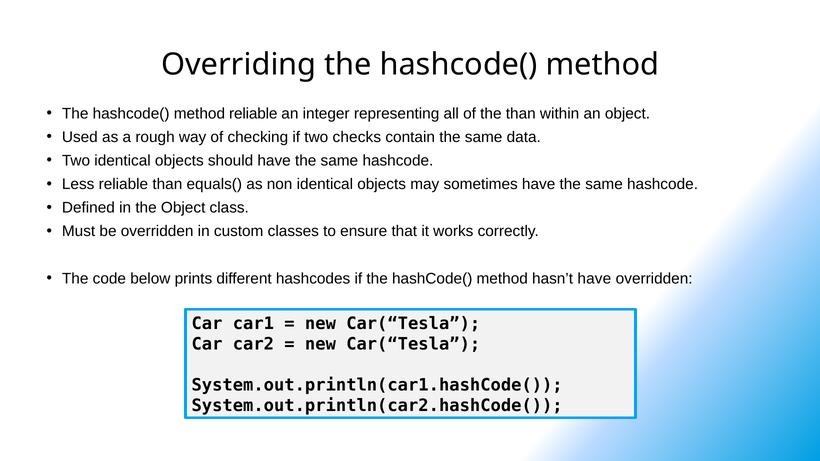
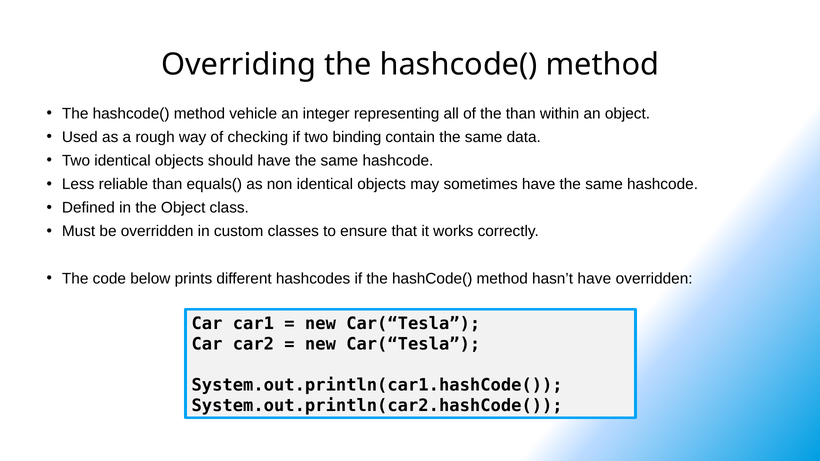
method reliable: reliable -> vehicle
checks: checks -> binding
